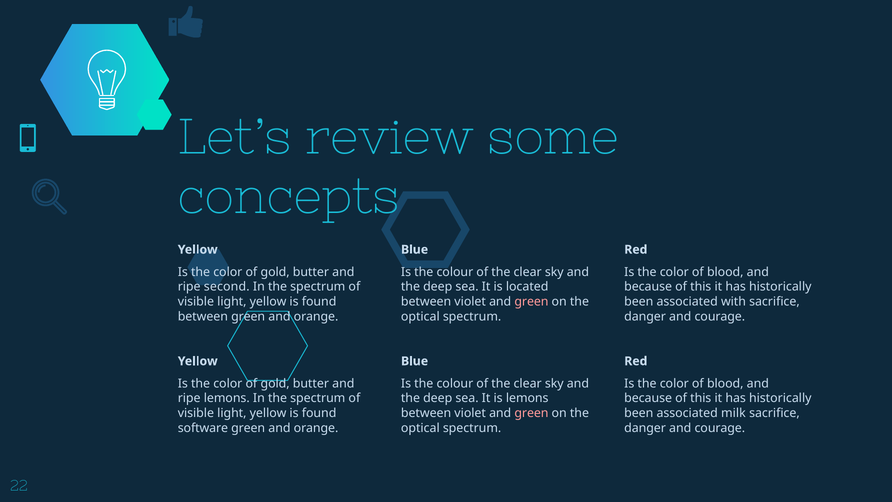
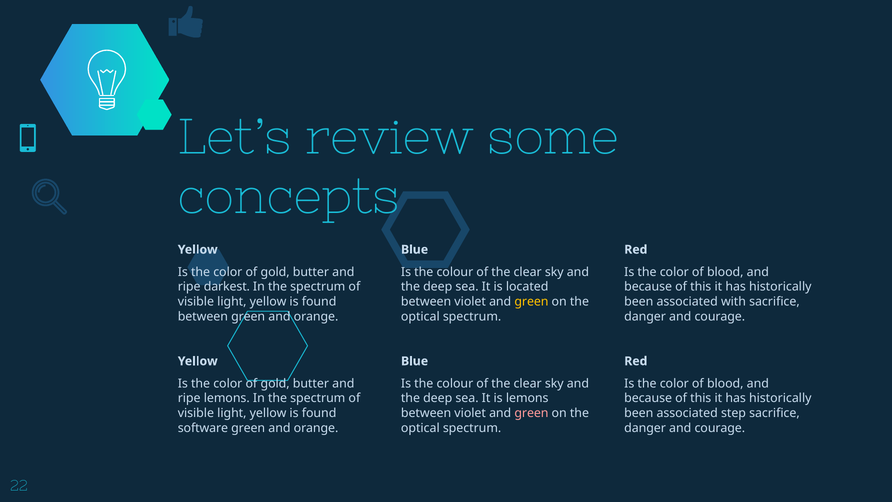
second: second -> darkest
green at (531, 302) colour: pink -> yellow
milk: milk -> step
